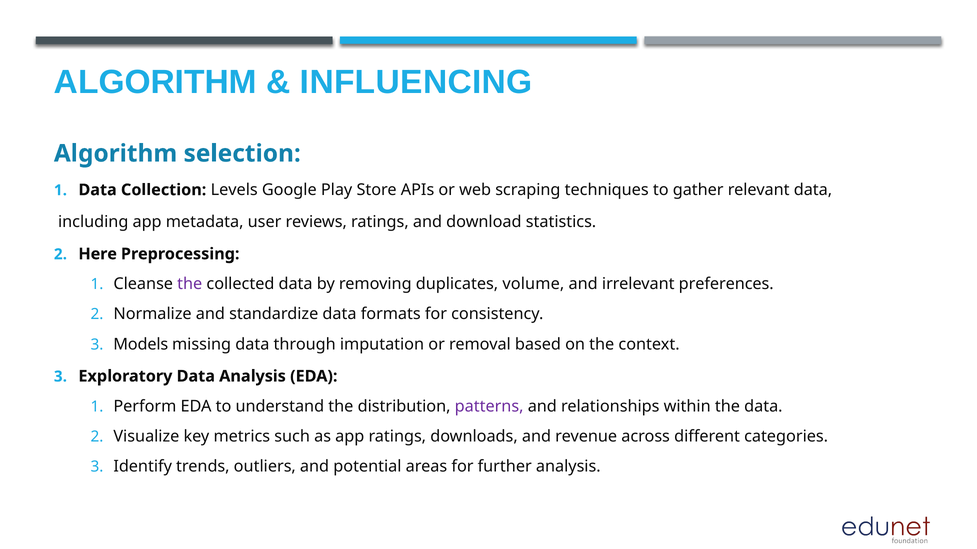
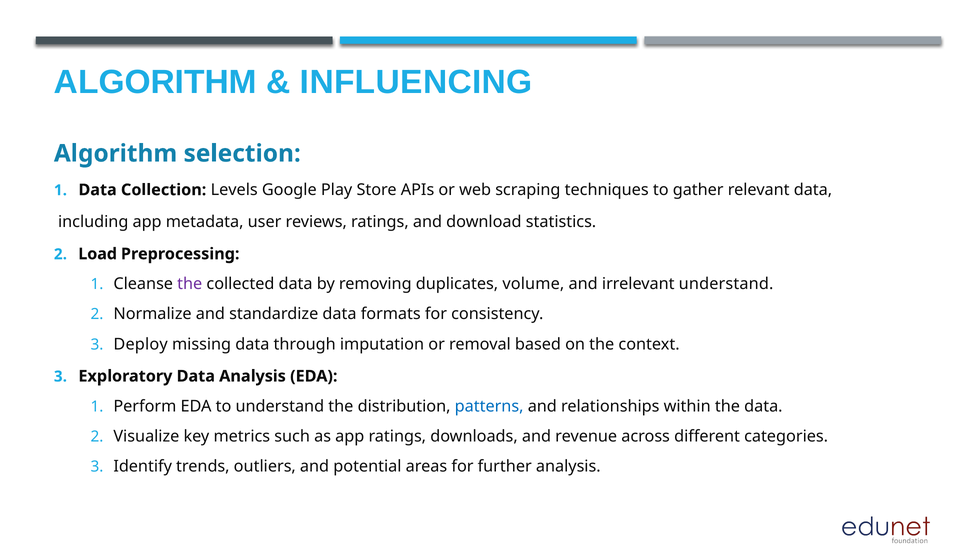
Here: Here -> Load
irrelevant preferences: preferences -> understand
Models: Models -> Deploy
patterns colour: purple -> blue
